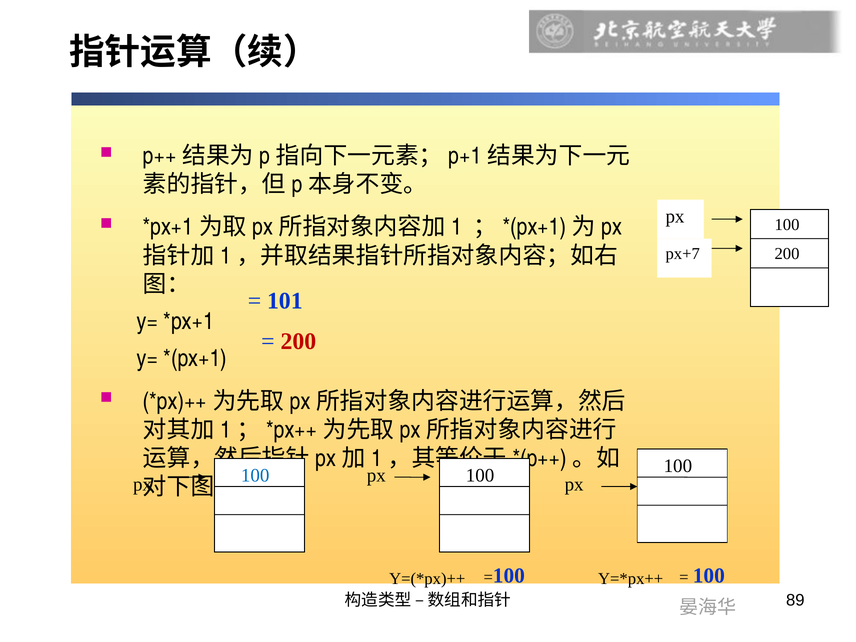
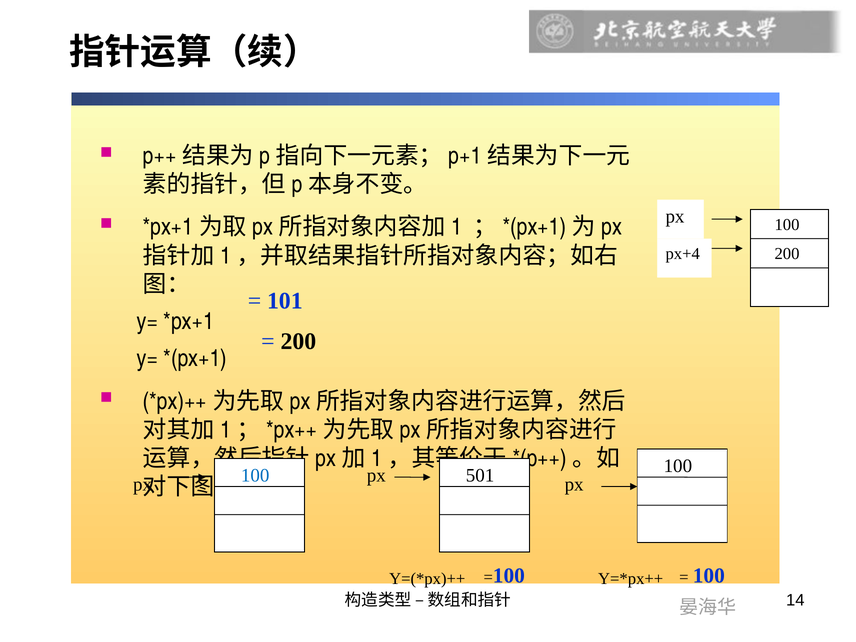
px+7: px+7 -> px+4
200 at (298, 341) colour: red -> black
100 at (480, 475): 100 -> 501
89: 89 -> 14
